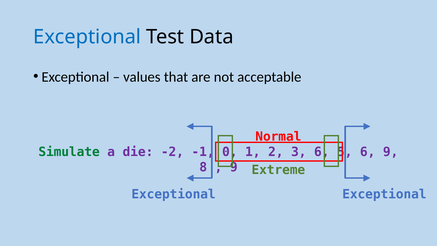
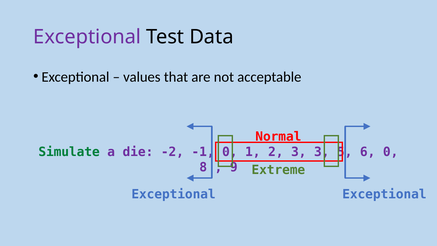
Exceptional at (87, 37) colour: blue -> purple
3 6: 6 -> 3
6 9: 9 -> 0
